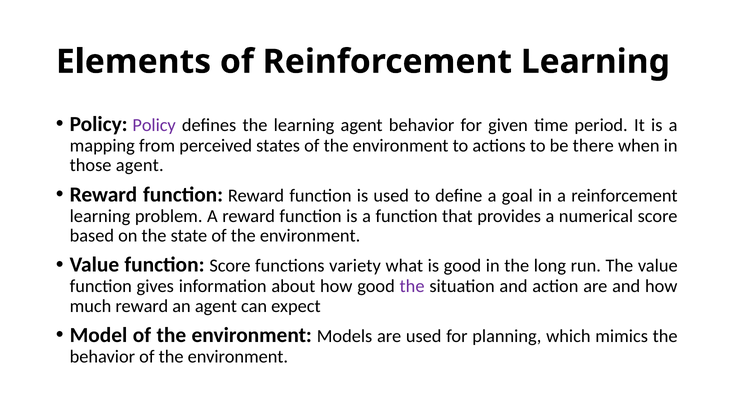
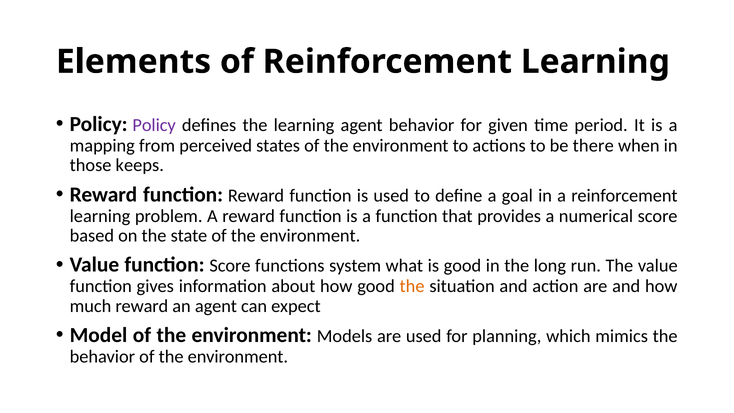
those agent: agent -> keeps
variety: variety -> system
the at (412, 286) colour: purple -> orange
